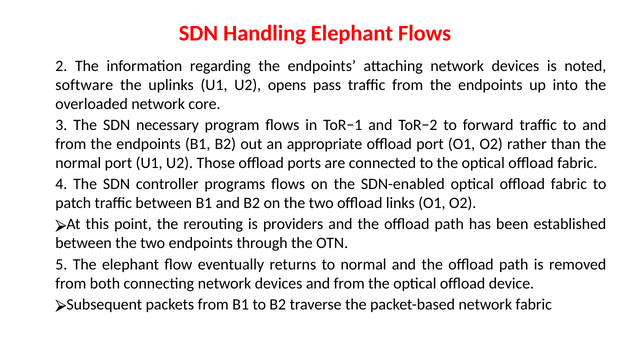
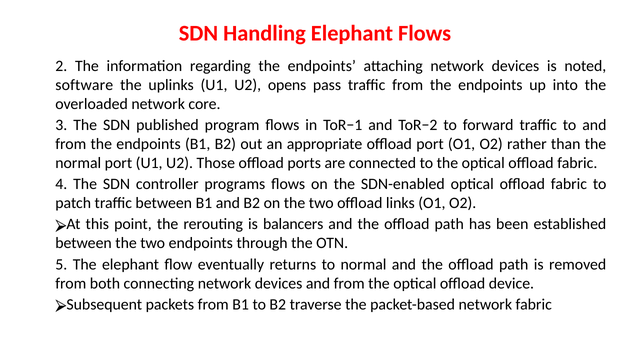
necessary: necessary -> published
providers: providers -> balancers
